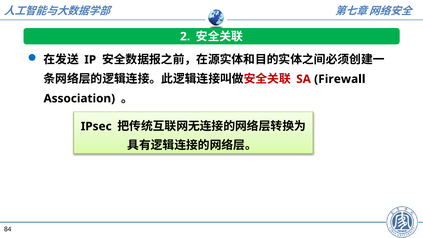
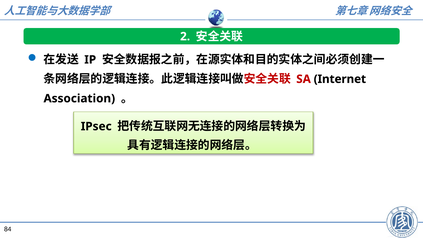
Firewall: Firewall -> Internet
